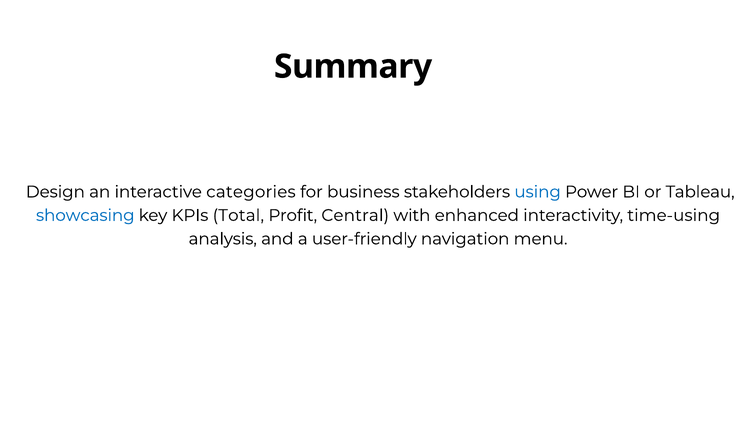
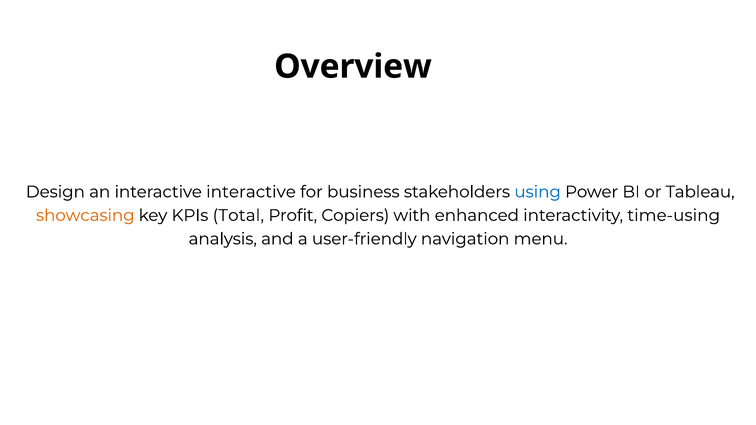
Summary: Summary -> Overview
interactive categories: categories -> interactive
showcasing colour: blue -> orange
Central: Central -> Copiers
